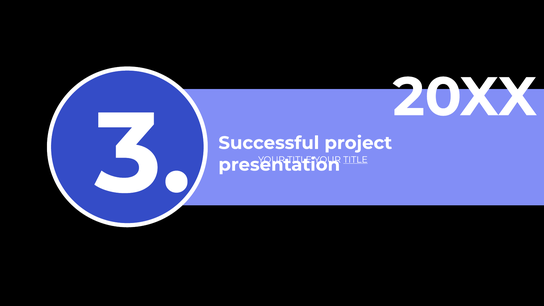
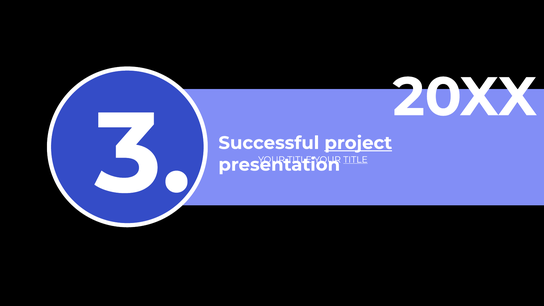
project underline: none -> present
